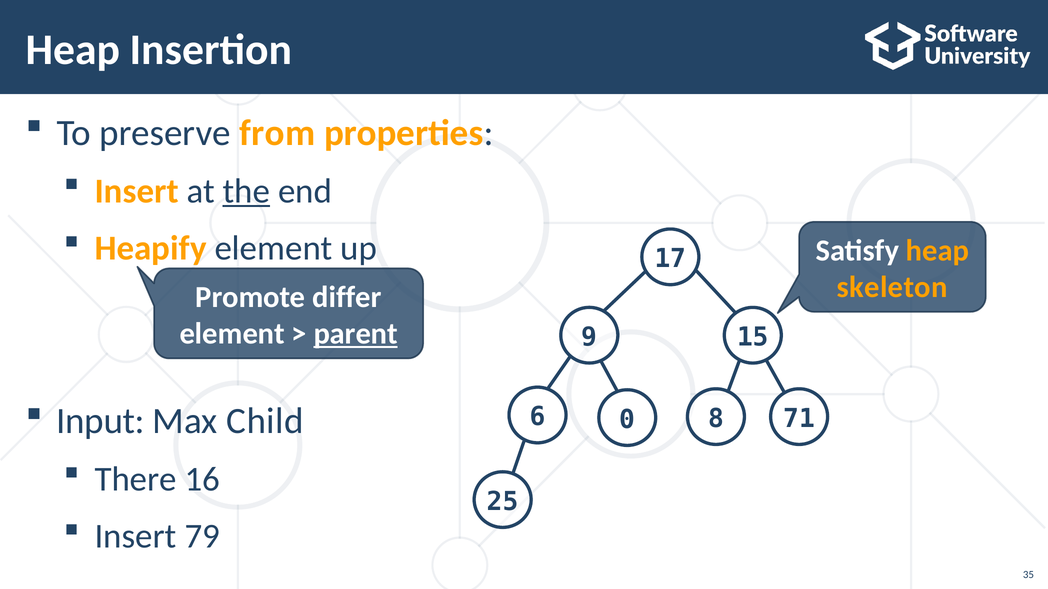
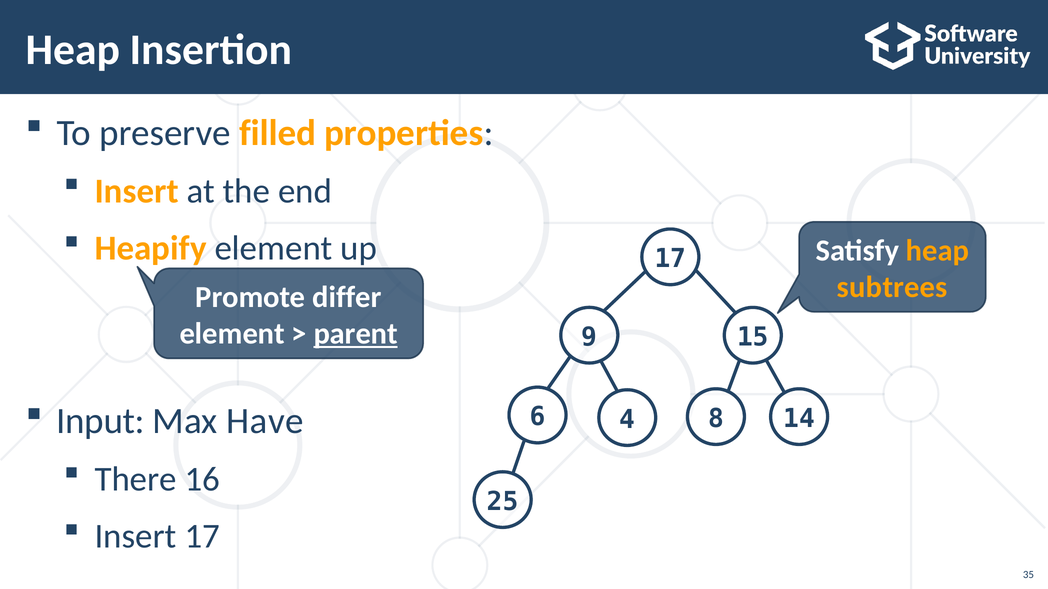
from: from -> filled
the underline: present -> none
skeleton: skeleton -> subtrees
Child: Child -> Have
0: 0 -> 4
71: 71 -> 14
Insert 79: 79 -> 17
